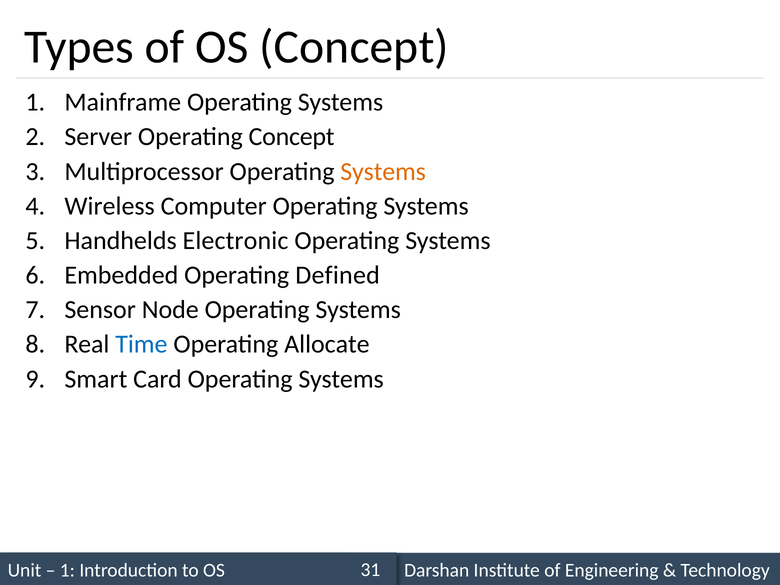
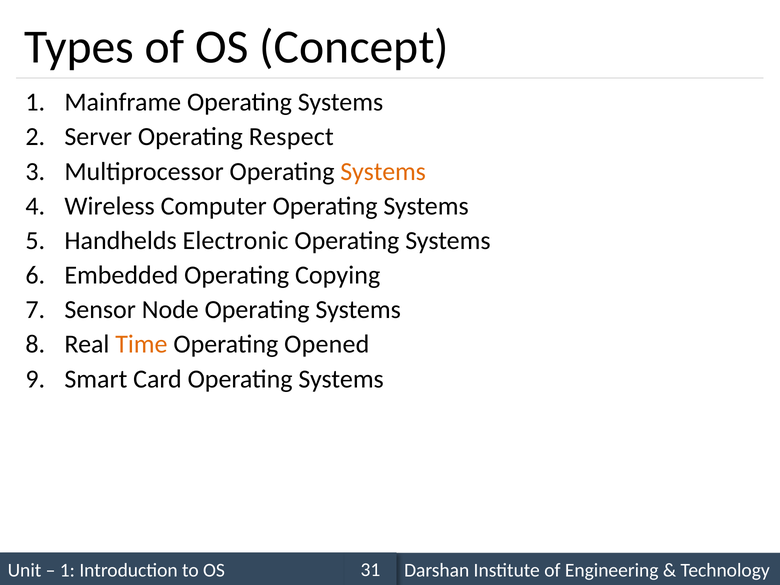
Operating Concept: Concept -> Respect
Defined: Defined -> Copying
Time colour: blue -> orange
Allocate: Allocate -> Opened
